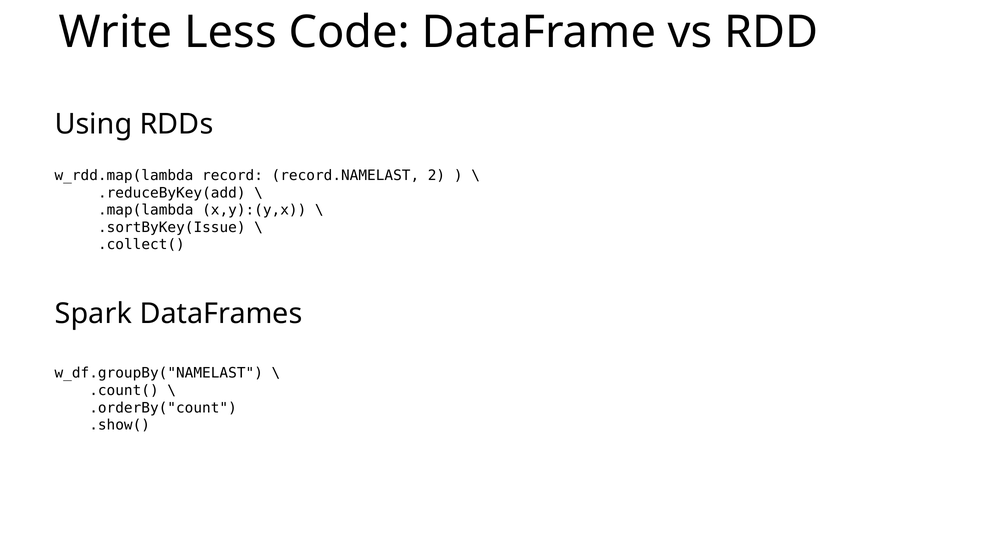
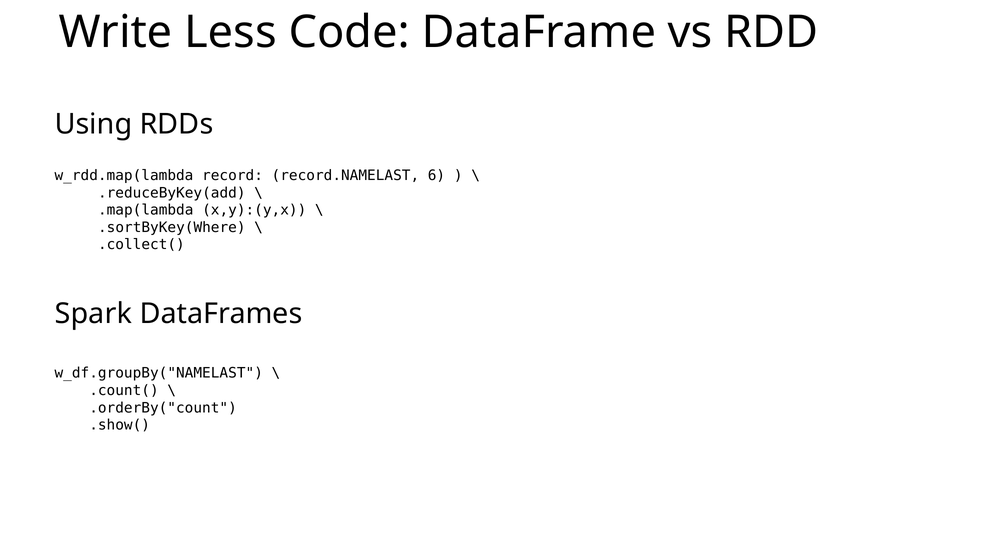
2: 2 -> 6
.sortByKey(Issue: .sortByKey(Issue -> .sortByKey(Where
